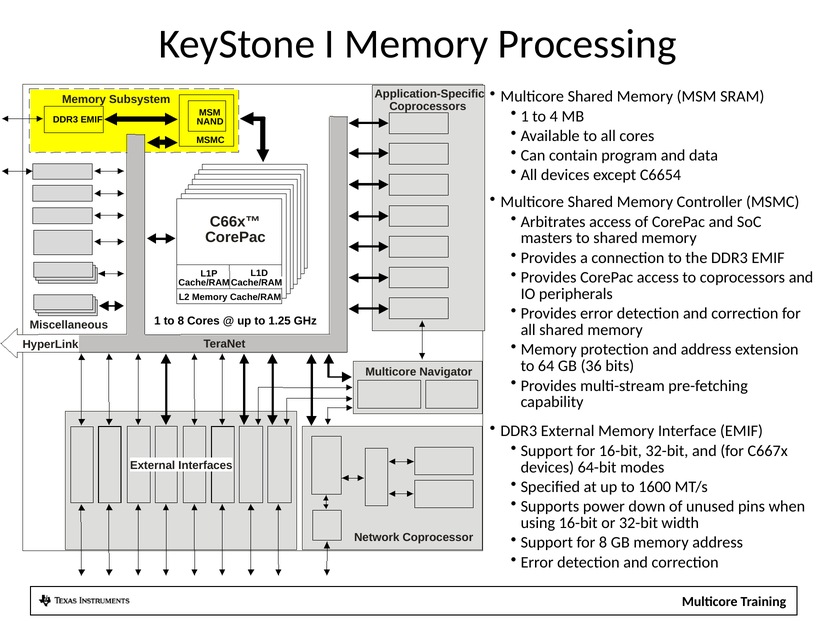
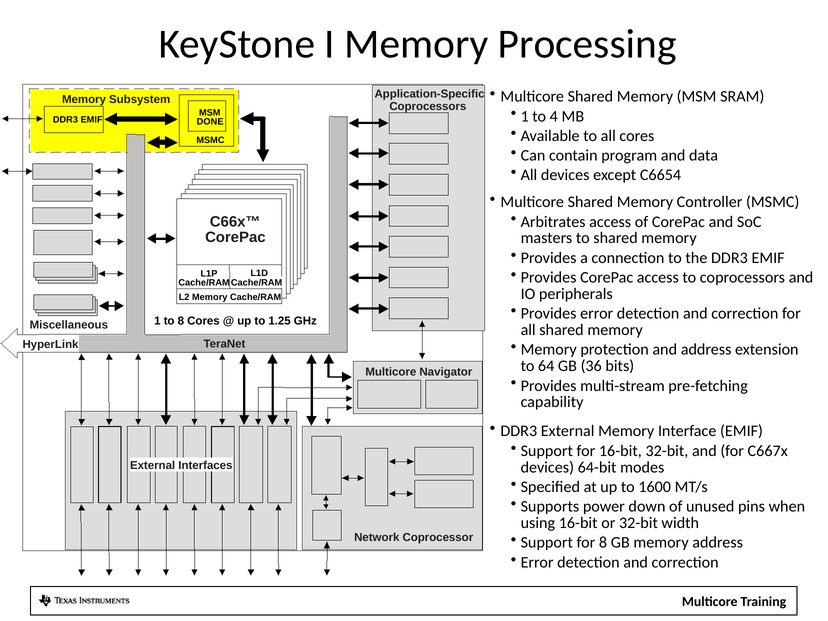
NAND: NAND -> DONE
